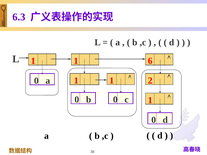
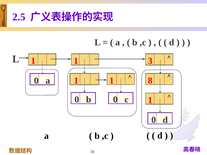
6.3: 6.3 -> 2.5
6: 6 -> 3
2: 2 -> 8
